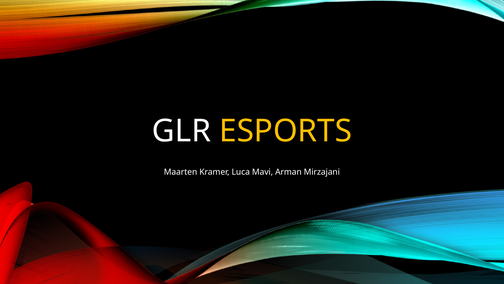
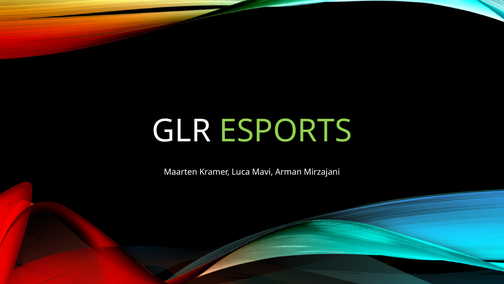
ESPORTS colour: yellow -> light green
